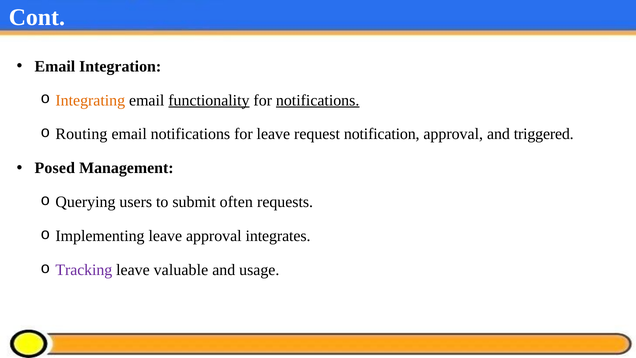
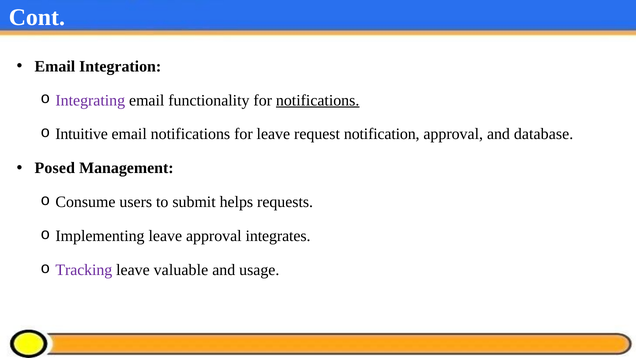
Integrating colour: orange -> purple
functionality underline: present -> none
Routing: Routing -> Intuitive
triggered: triggered -> database
Querying: Querying -> Consume
often: often -> helps
